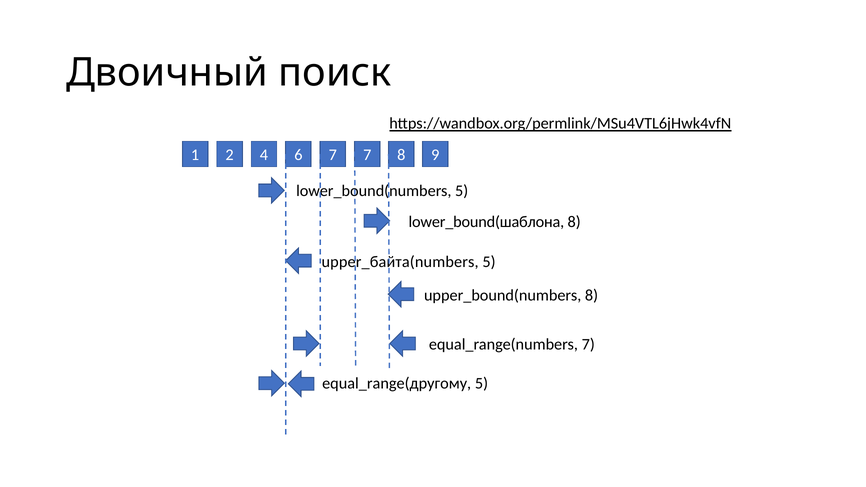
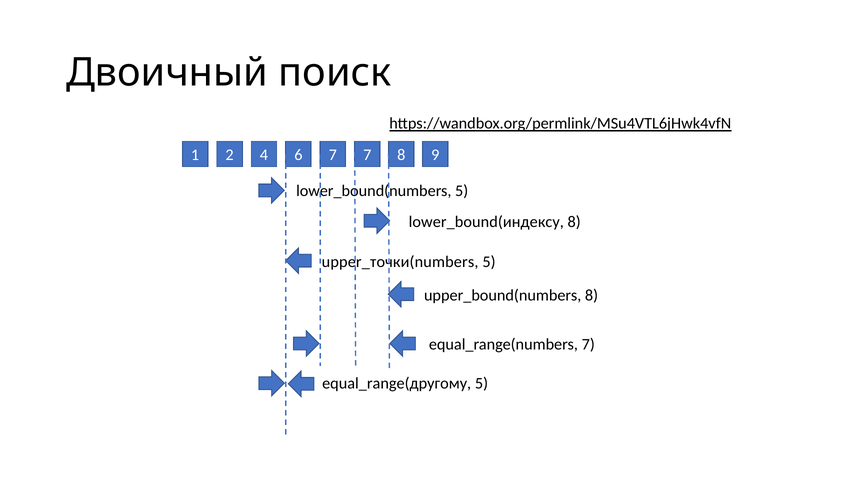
lower_bound(шаблона: lower_bound(шаблона -> lower_bound(индексу
upper_байта(numbers: upper_байта(numbers -> upper_точки(numbers
